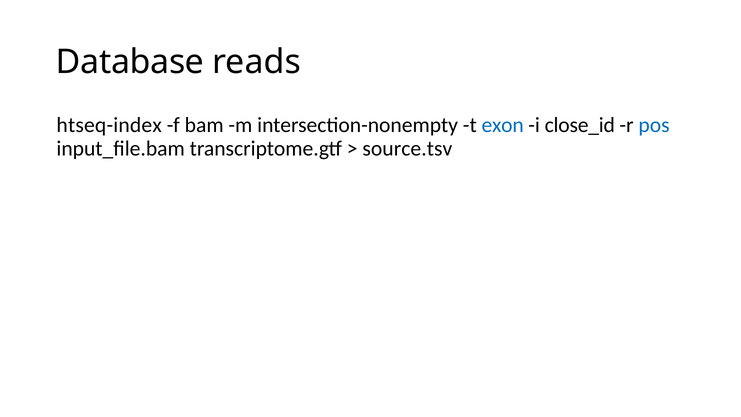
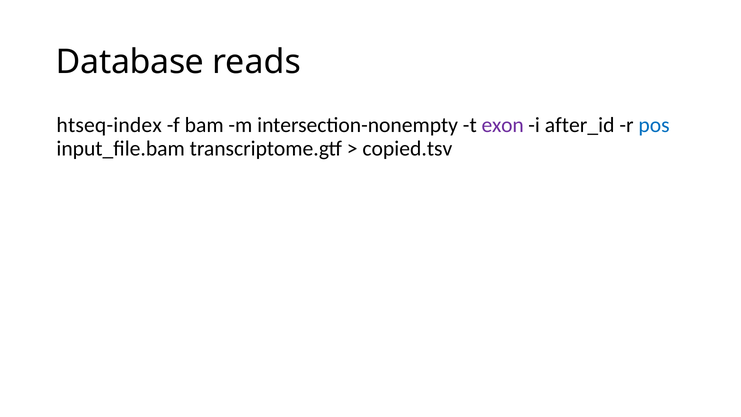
exon colour: blue -> purple
close_id: close_id -> after_id
source.tsv: source.tsv -> copied.tsv
